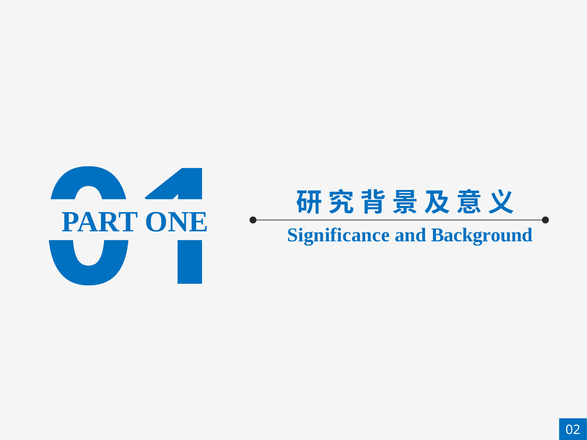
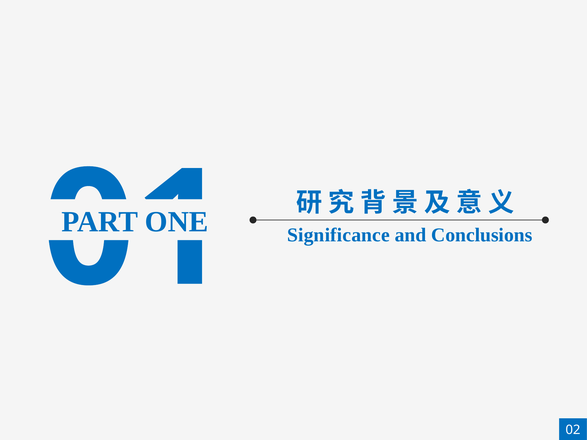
Background: Background -> Conclusions
